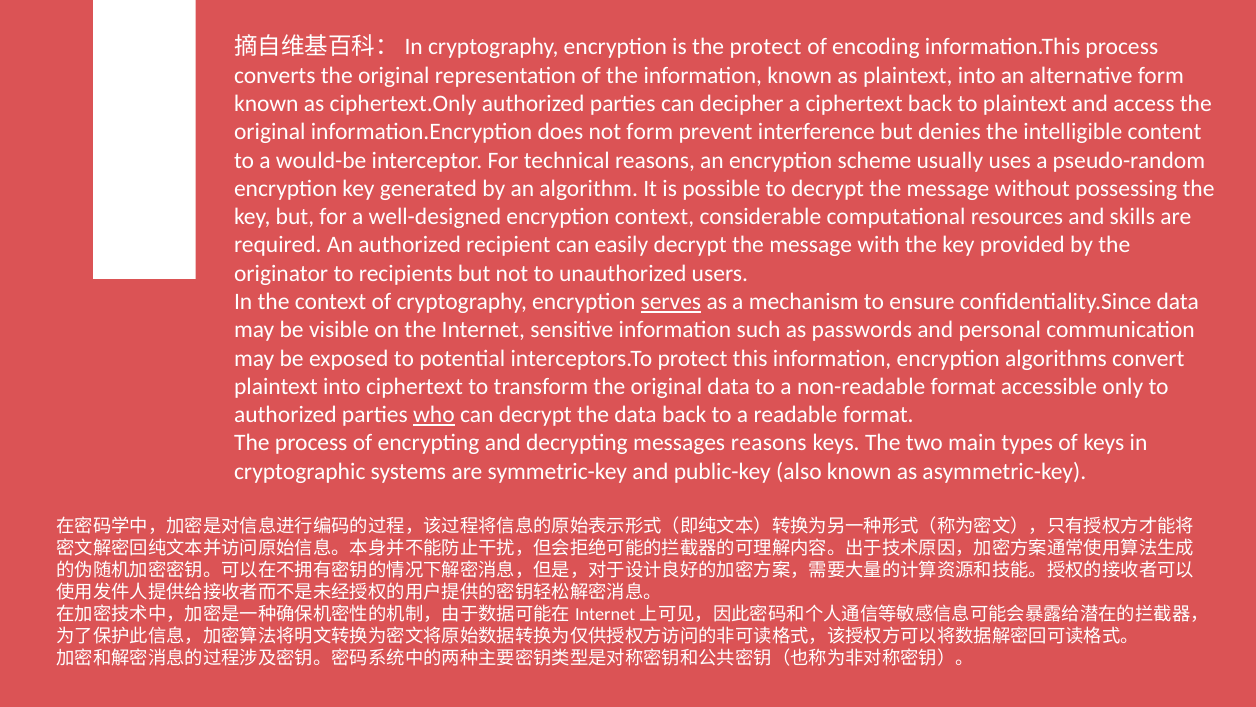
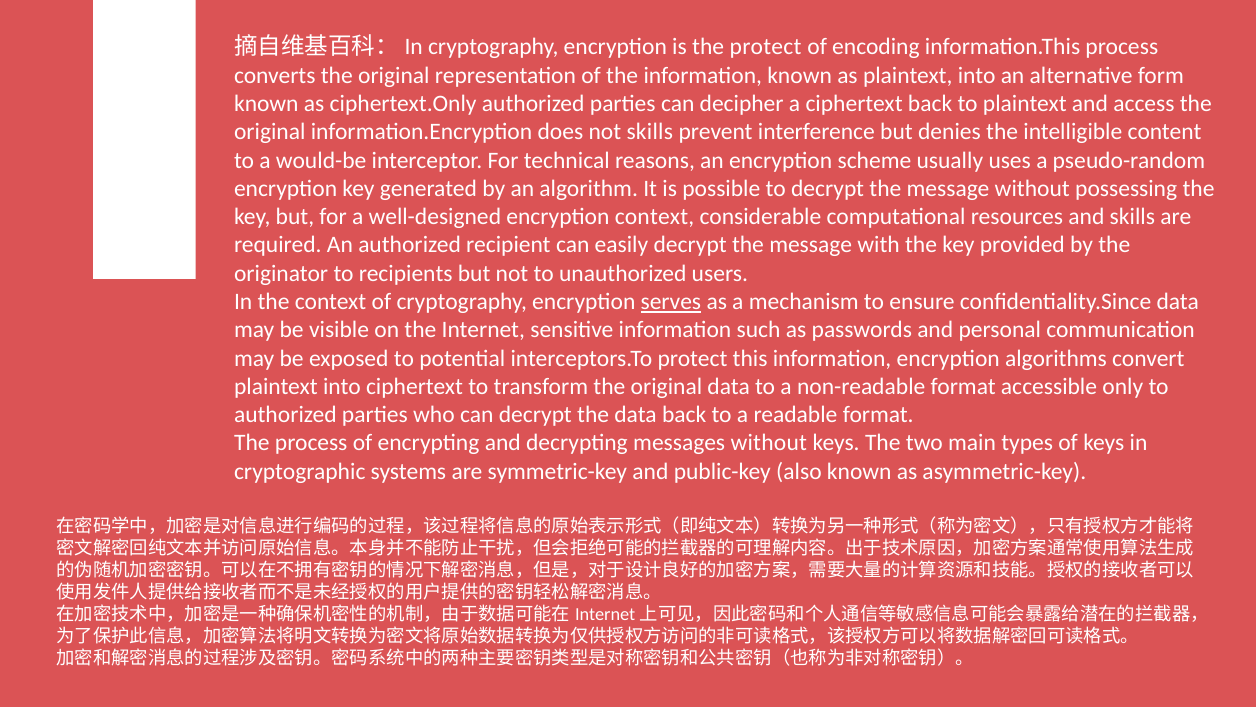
not form: form -> skills
who underline: present -> none
messages reasons: reasons -> without
